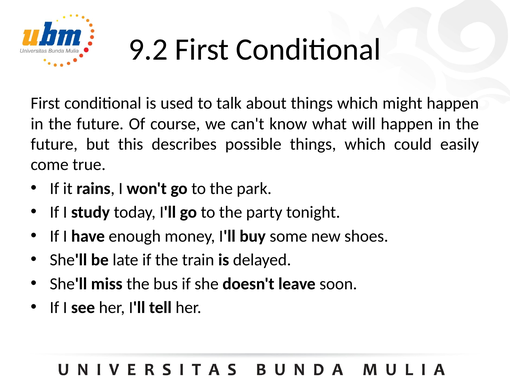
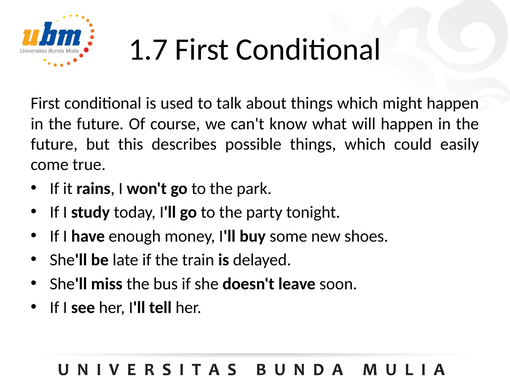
9.2: 9.2 -> 1.7
